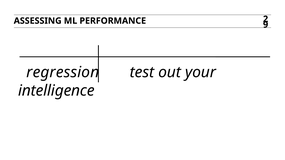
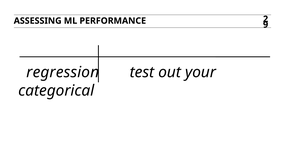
intelligence: intelligence -> categorical
